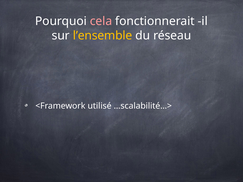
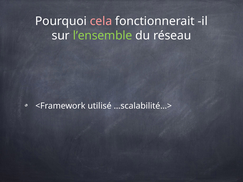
l’ensemble colour: yellow -> light green
